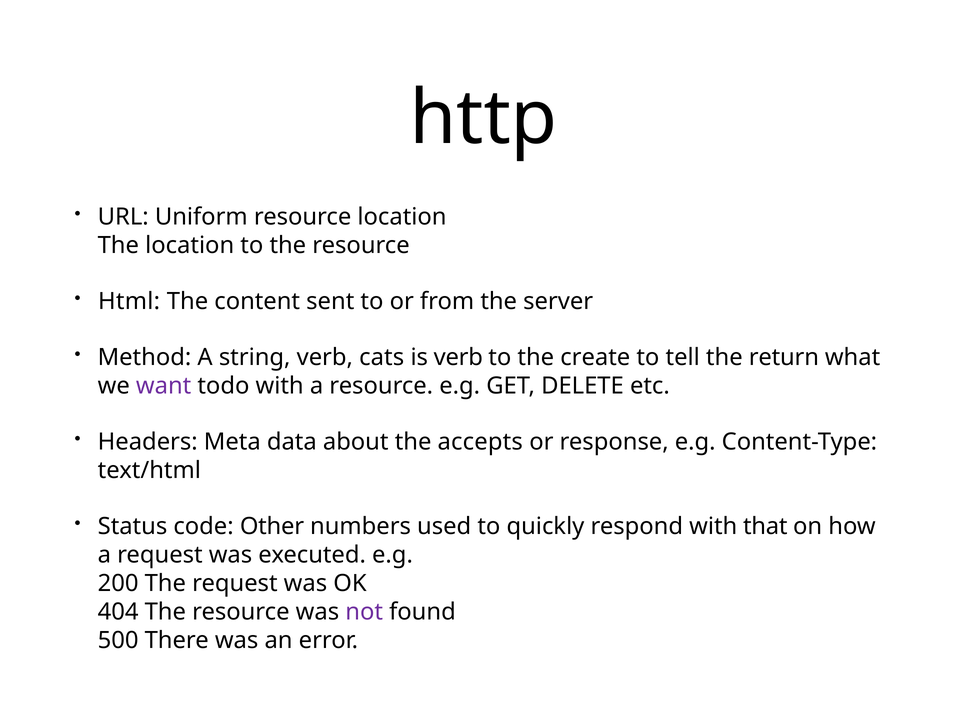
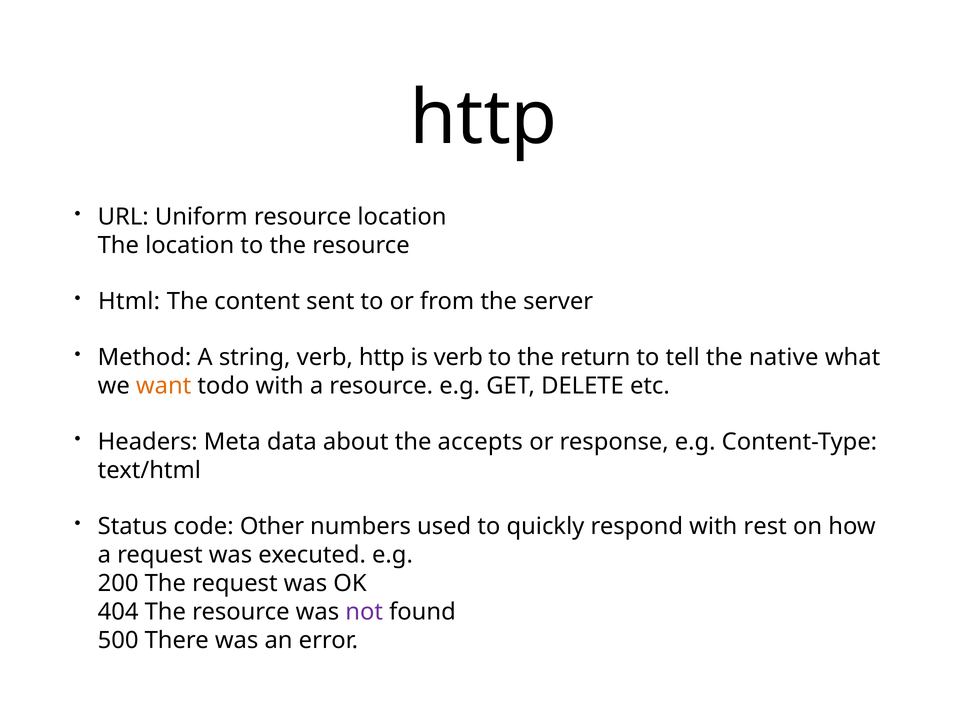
verb cats: cats -> http
create: create -> return
return: return -> native
want colour: purple -> orange
that: that -> rest
